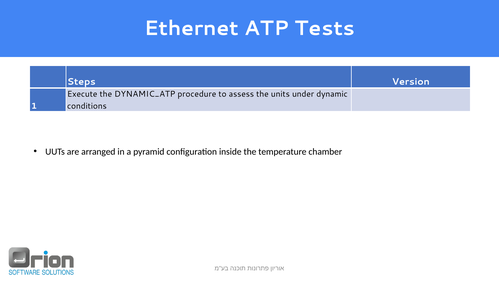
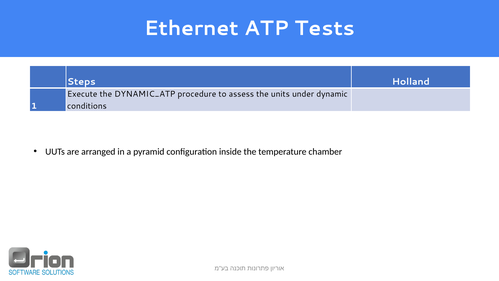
Version: Version -> Holland
